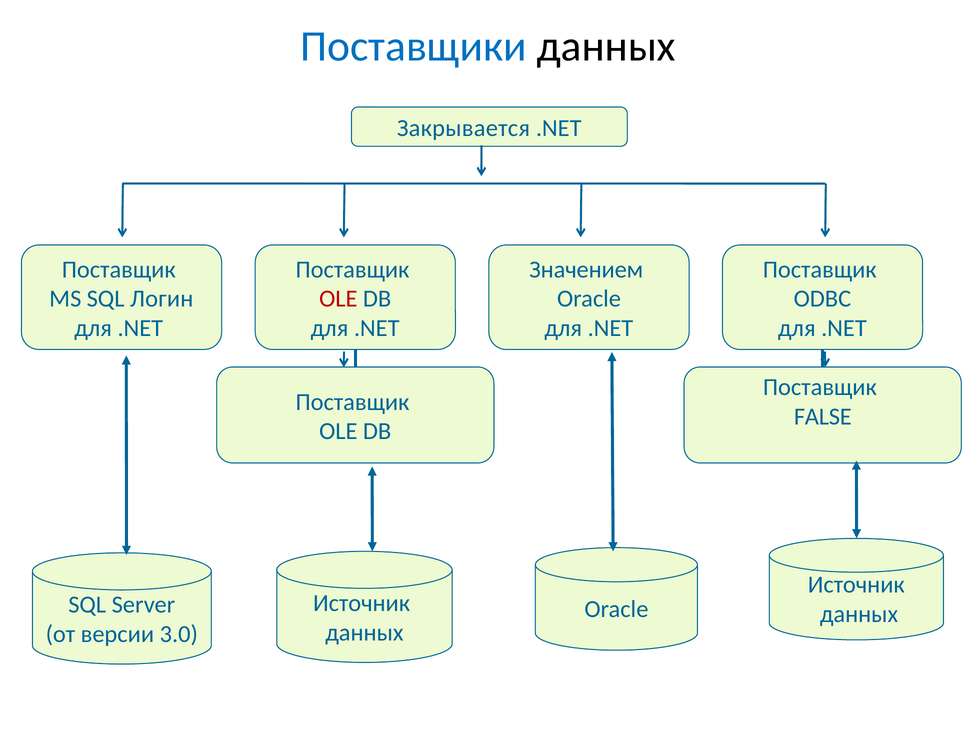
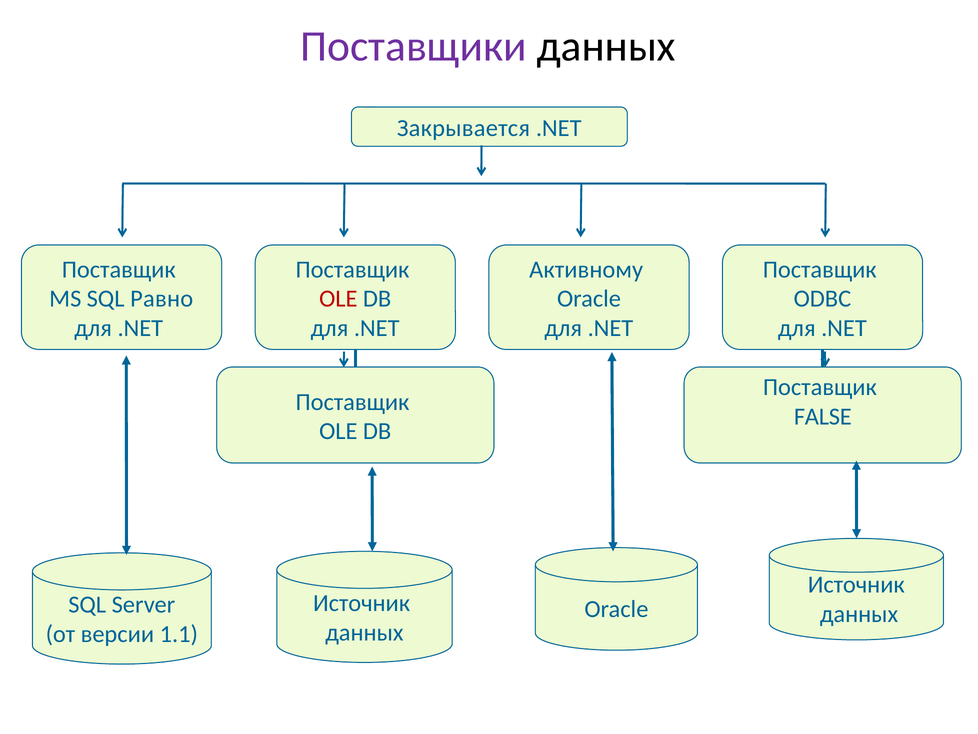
Поставщики colour: blue -> purple
Значением: Значением -> Активному
Логин: Логин -> Равно
3.0: 3.0 -> 1.1
